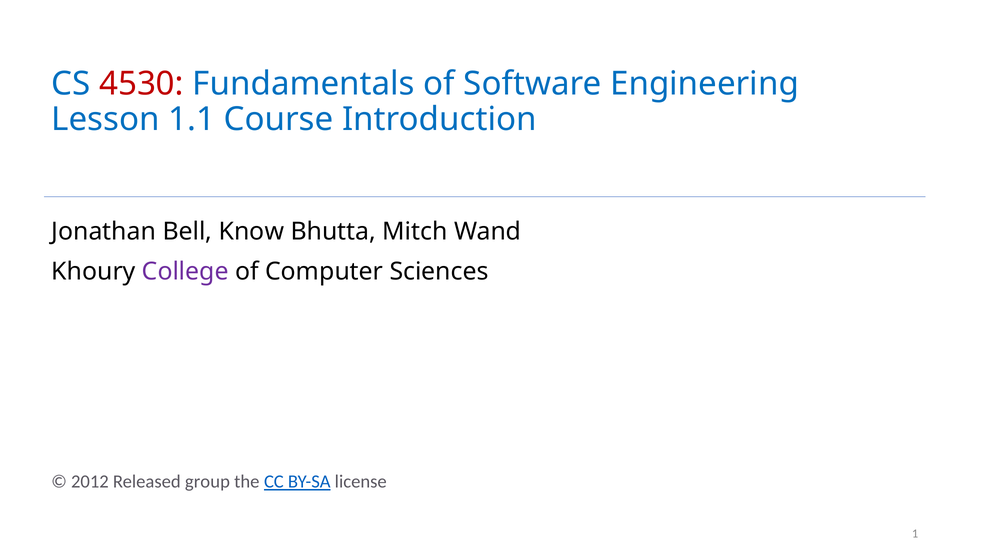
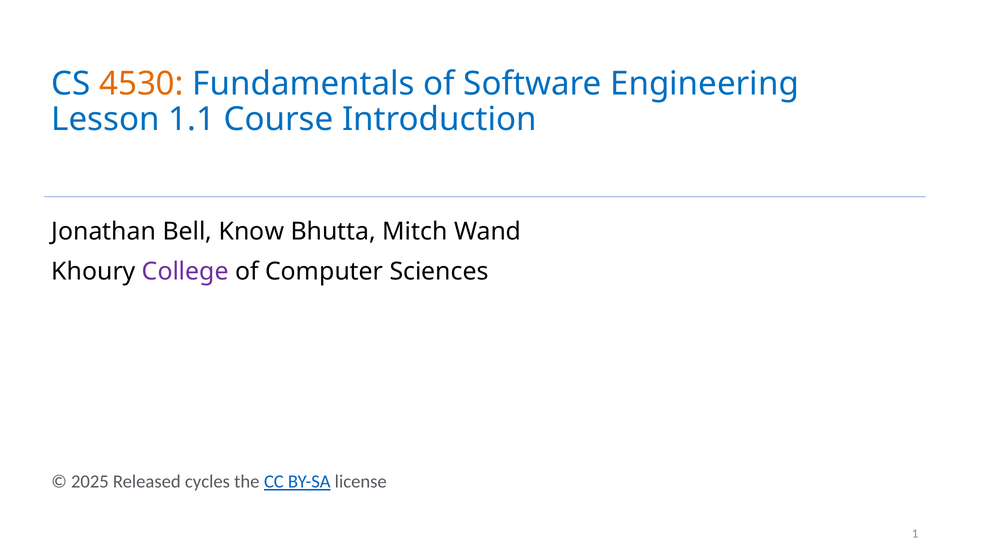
4530 colour: red -> orange
2012: 2012 -> 2025
group: group -> cycles
